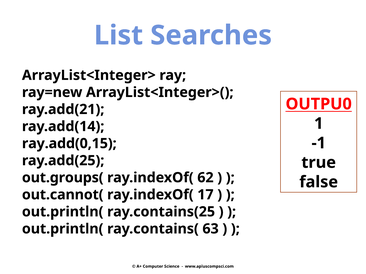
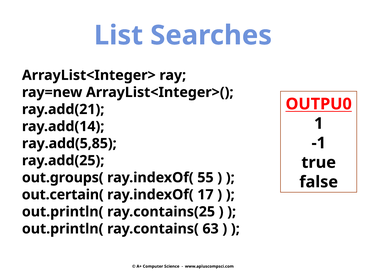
ray.add(0,15: ray.add(0,15 -> ray.add(5,85
62: 62 -> 55
out.cannot(: out.cannot( -> out.certain(
